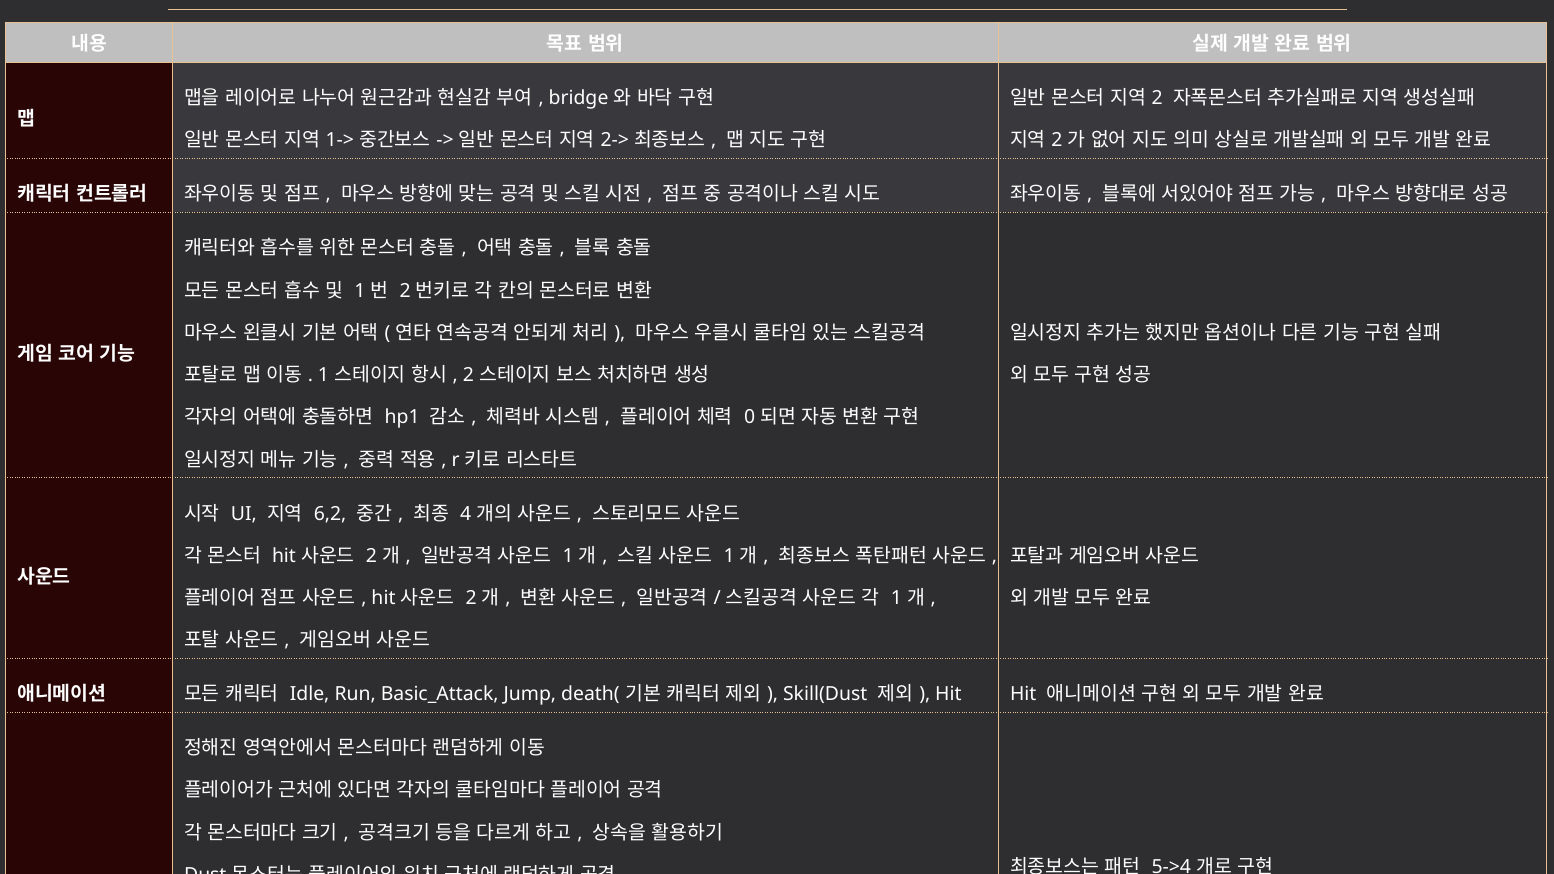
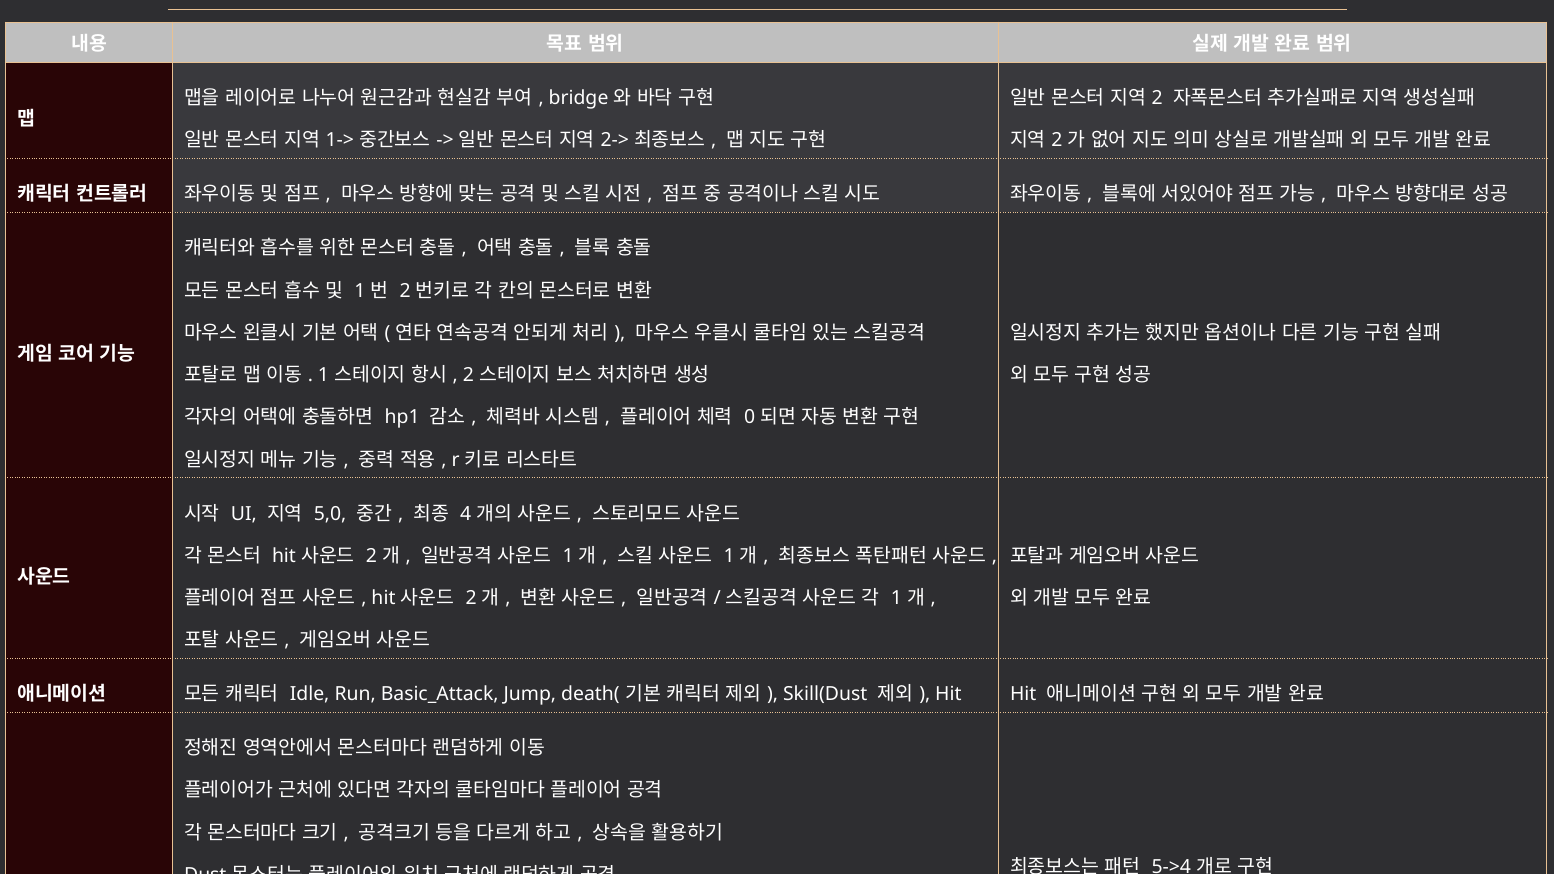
6,2: 6,2 -> 5,0
